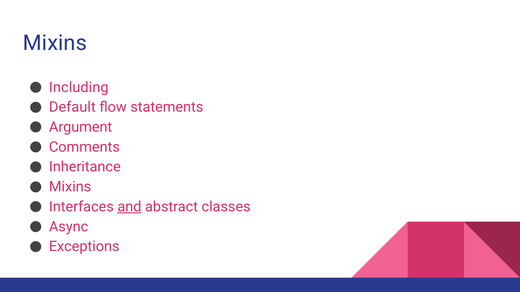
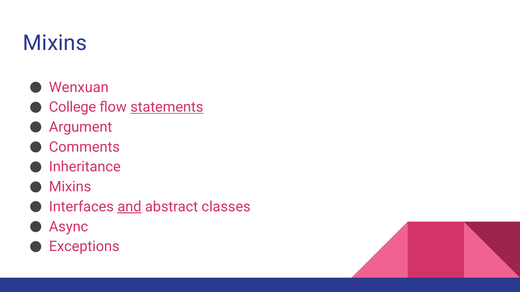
Including: Including -> Wenxuan
Default: Default -> College
statements underline: none -> present
